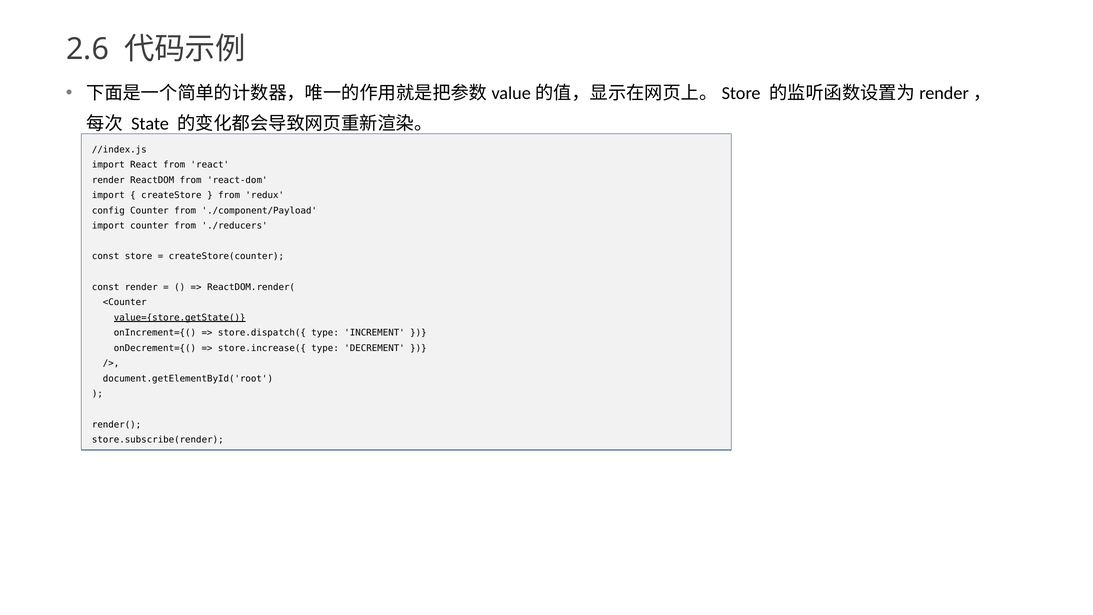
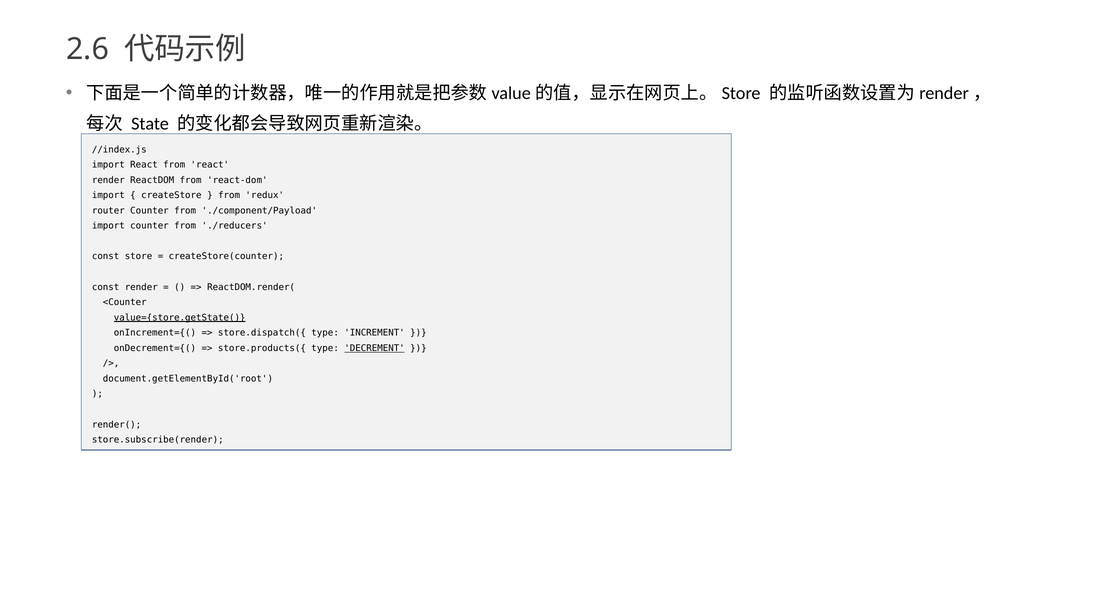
config: config -> router
store.increase({: store.increase({ -> store.products({
DECREMENT underline: none -> present
